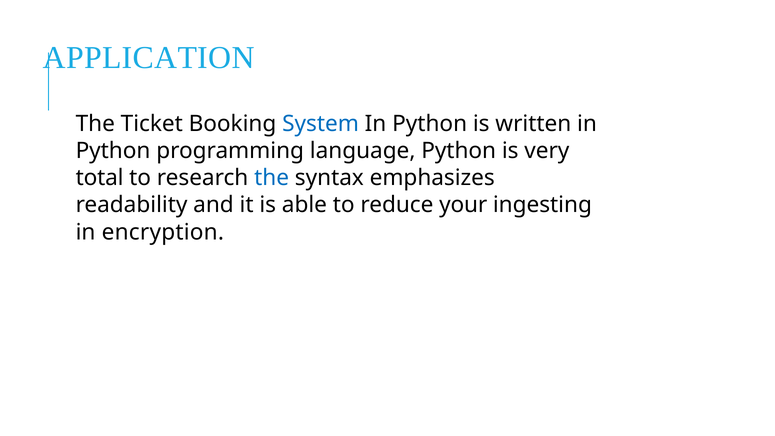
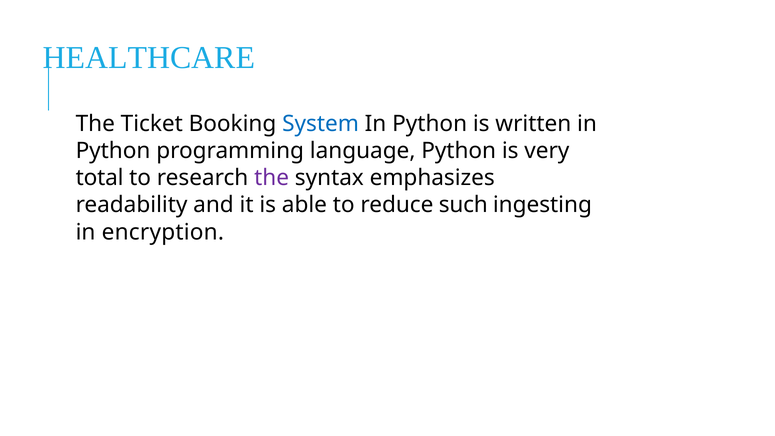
APPLICATION: APPLICATION -> HEALTHCARE
the at (272, 178) colour: blue -> purple
your: your -> such
